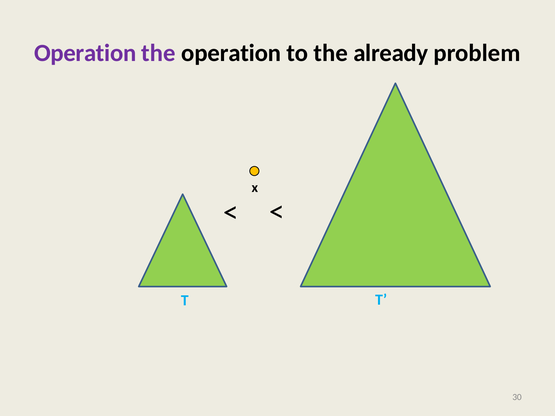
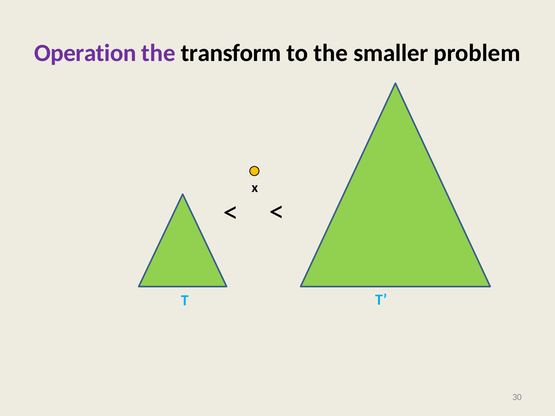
the operation: operation -> transform
already: already -> smaller
